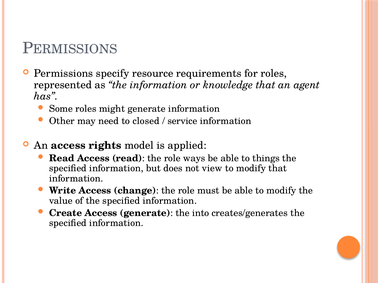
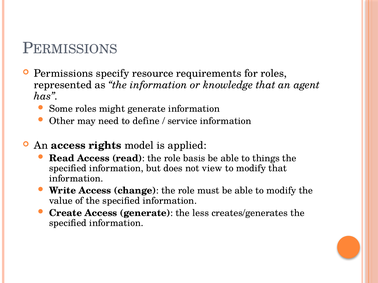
closed: closed -> define
ways: ways -> basis
into: into -> less
